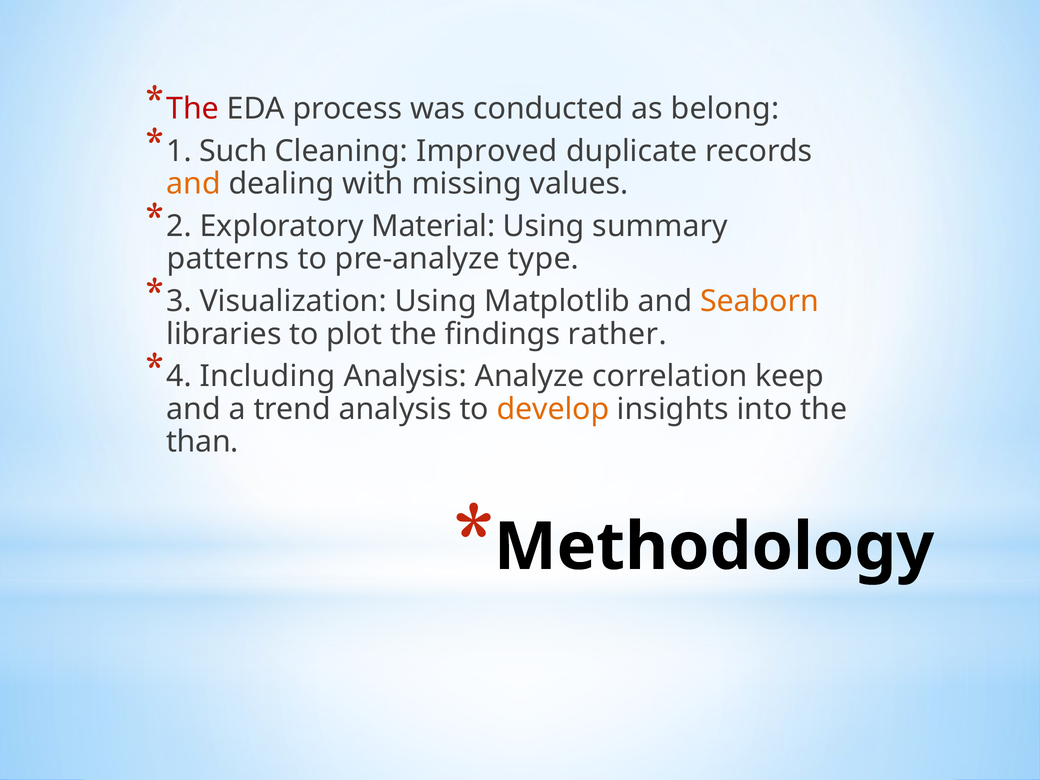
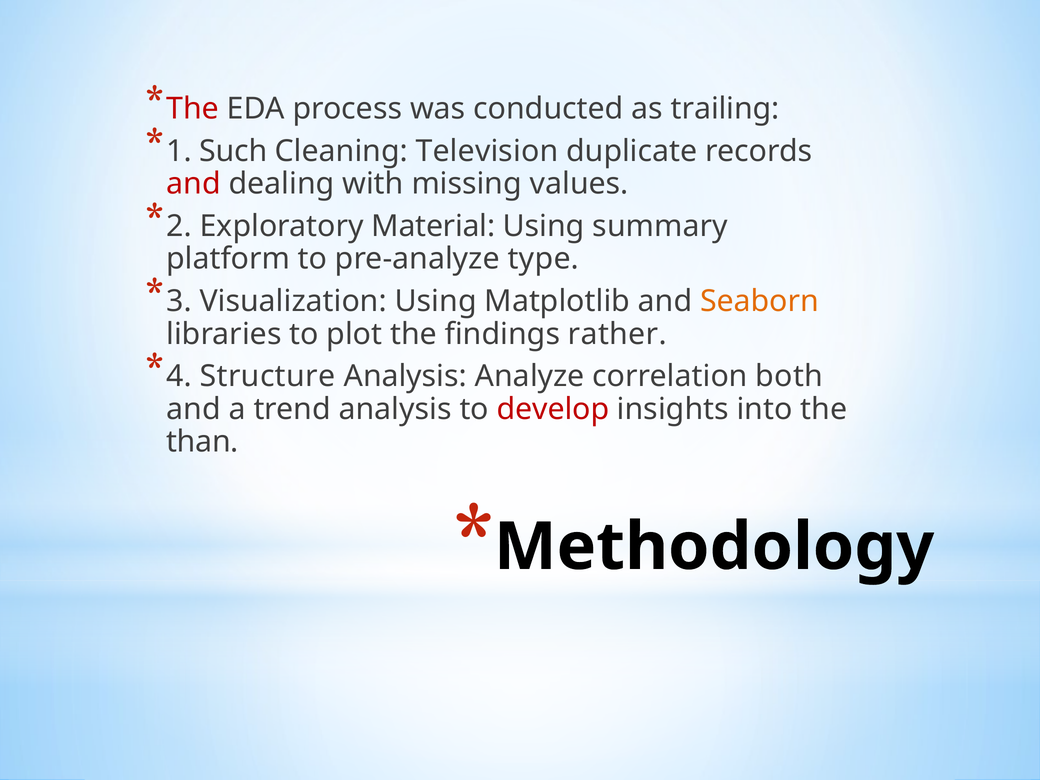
belong: belong -> trailing
Improved: Improved -> Television
and at (194, 184) colour: orange -> red
patterns: patterns -> platform
Including: Including -> Structure
keep: keep -> both
develop colour: orange -> red
